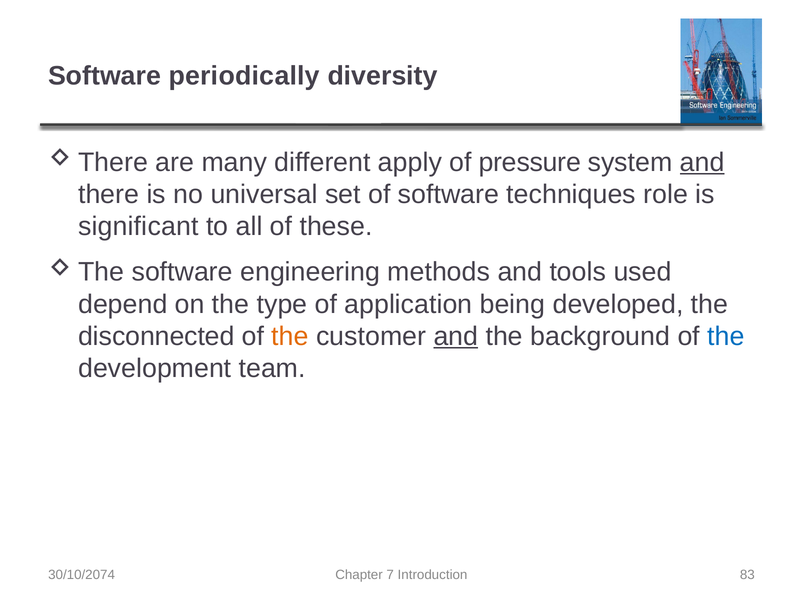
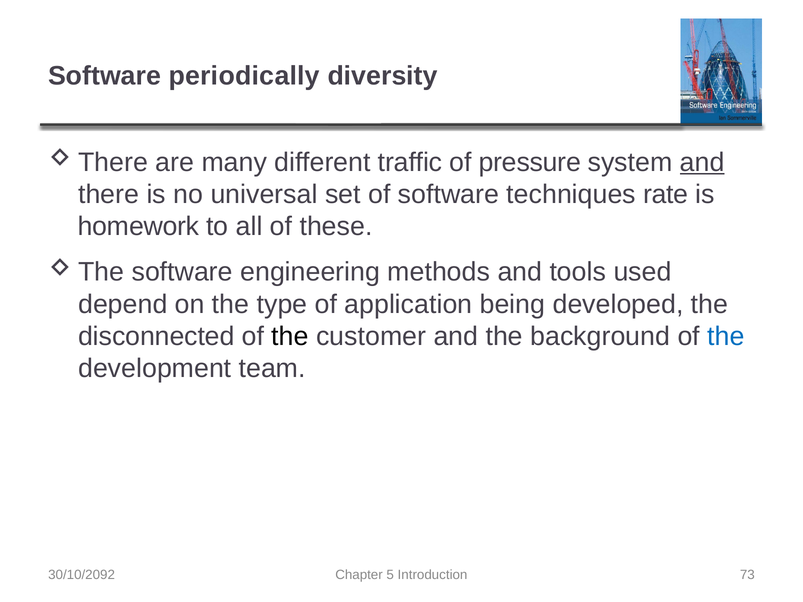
apply: apply -> traffic
role: role -> rate
significant: significant -> homework
the at (290, 336) colour: orange -> black
and at (456, 336) underline: present -> none
30/10/2074: 30/10/2074 -> 30/10/2092
7: 7 -> 5
83: 83 -> 73
